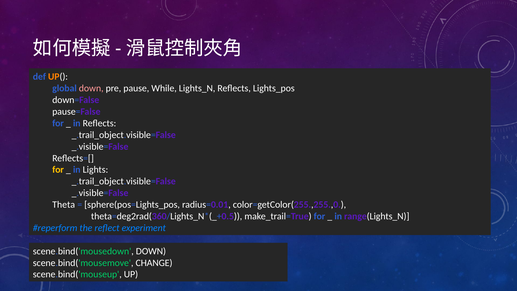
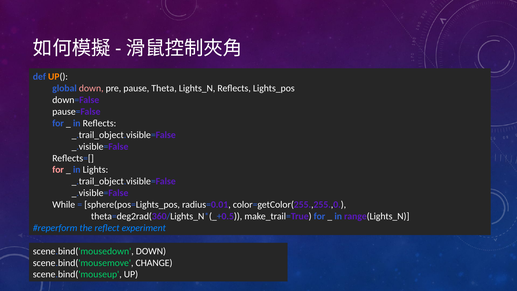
While: While -> Theta
for at (58, 170) colour: yellow -> pink
Theta: Theta -> While
